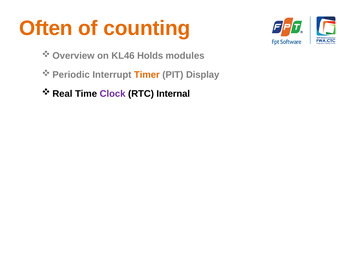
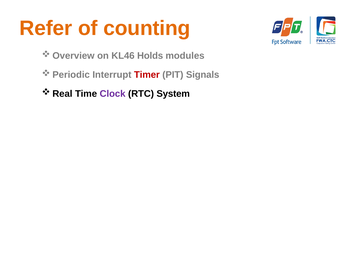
Often: Often -> Refer
Timer colour: orange -> red
Display: Display -> Signals
Internal: Internal -> System
